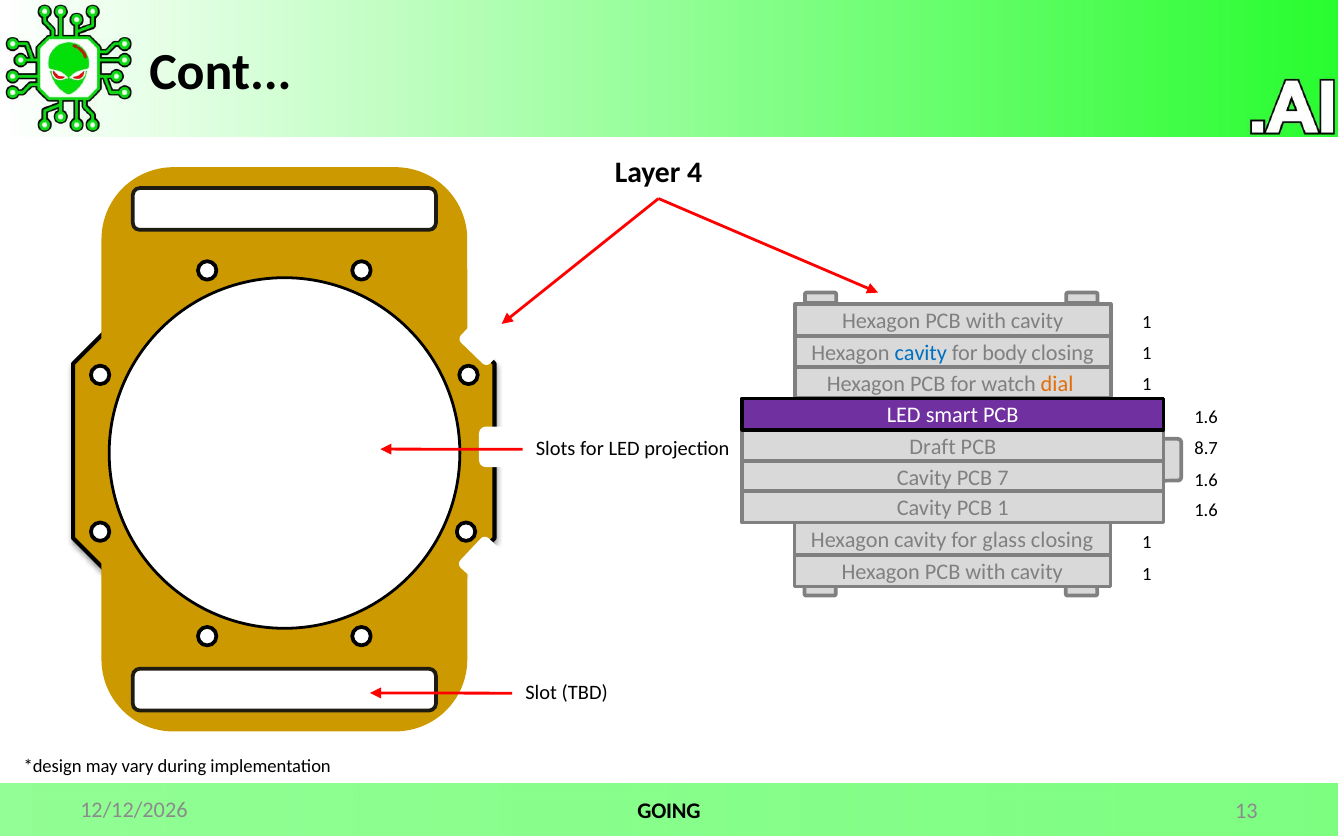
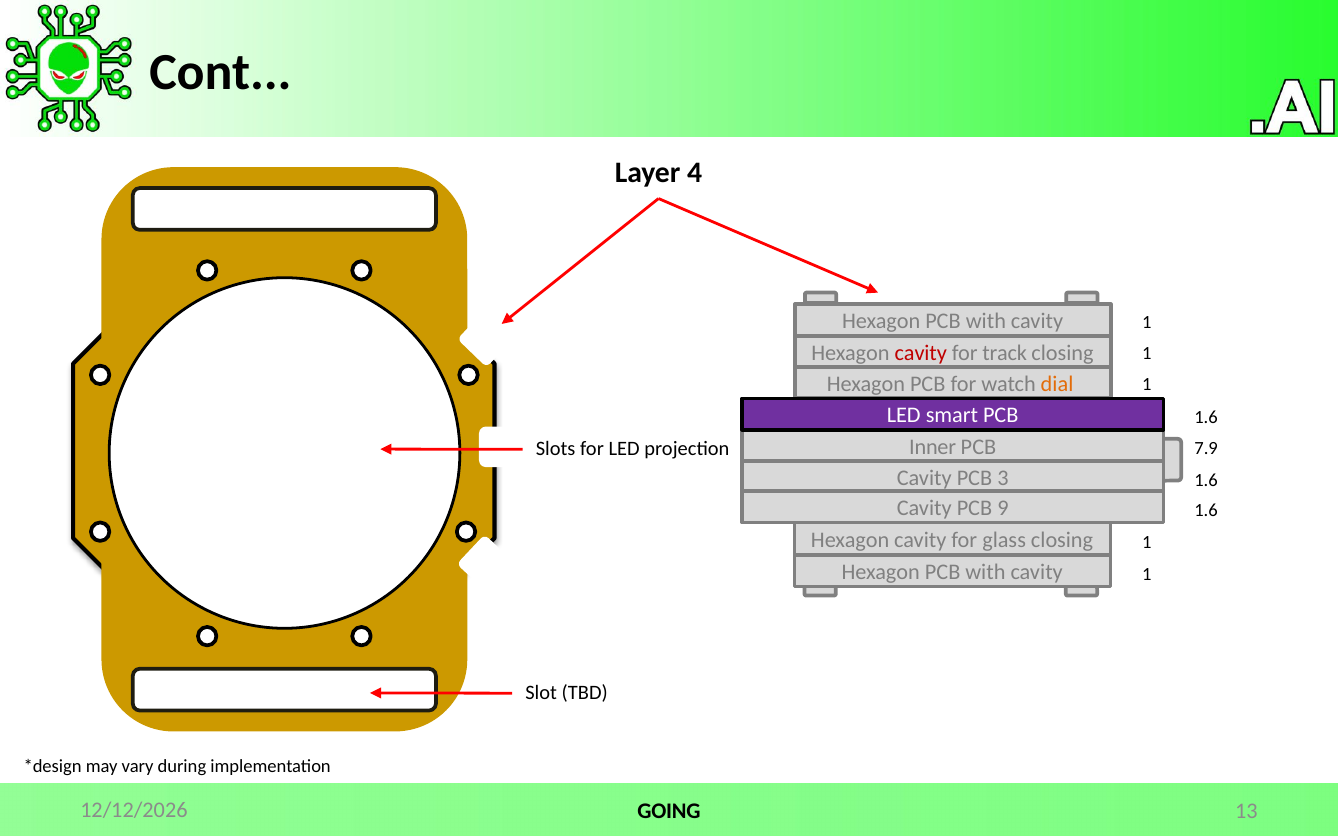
cavity at (921, 353) colour: blue -> red
body: body -> track
Draft: Draft -> Inner
8.7: 8.7 -> 7.9
7: 7 -> 3
PCB 1: 1 -> 9
